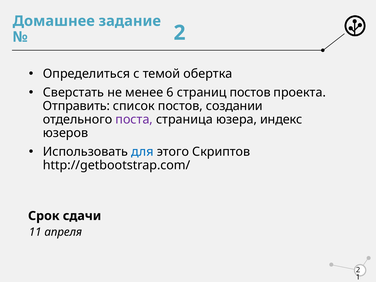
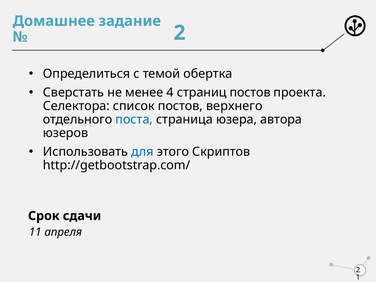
6: 6 -> 4
Отправить: Отправить -> Селектора
создании: создании -> верхнего
поста colour: purple -> blue
индекс: индекс -> автора
